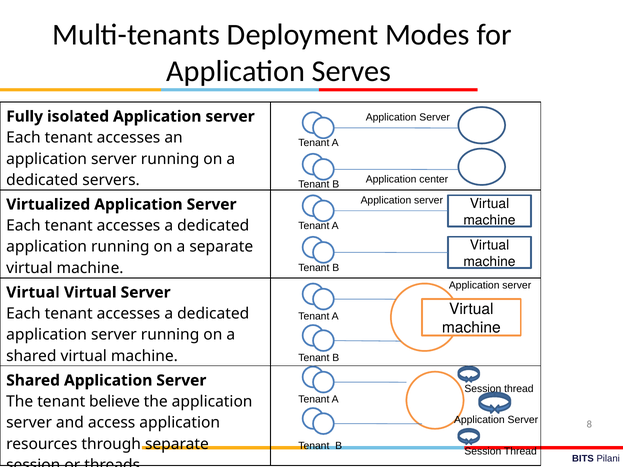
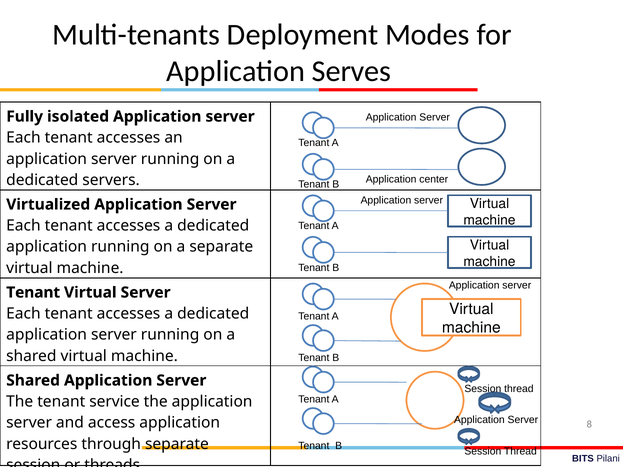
Virtual at (33, 293): Virtual -> Tenant
believe: believe -> service
